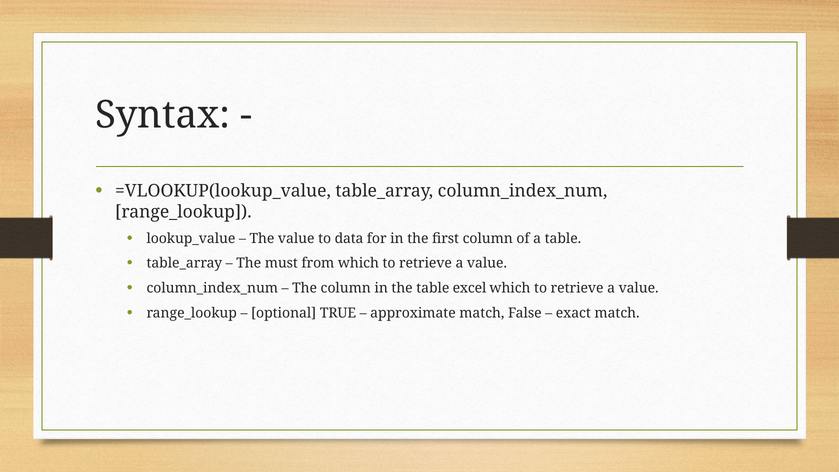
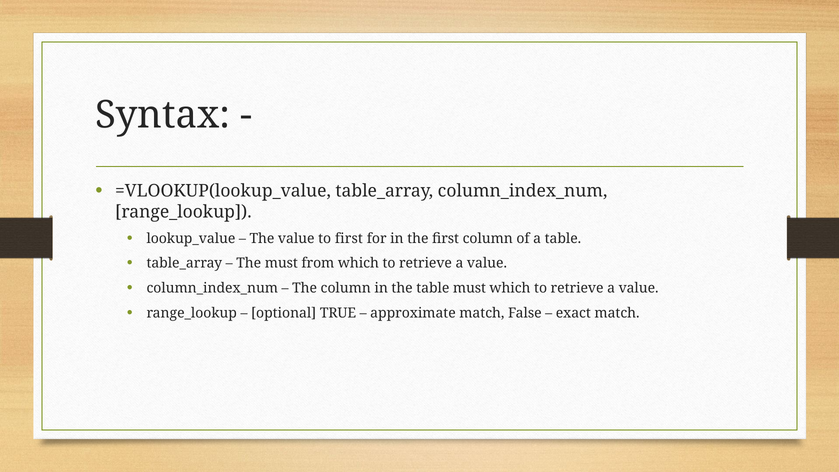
to data: data -> first
table excel: excel -> must
